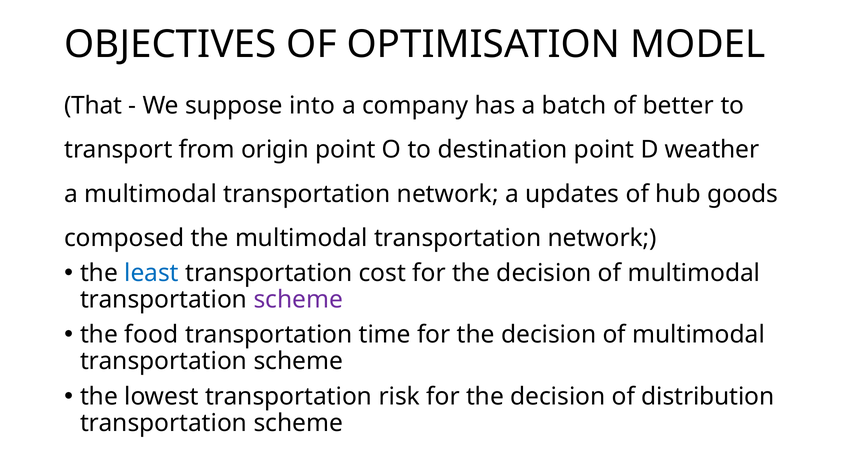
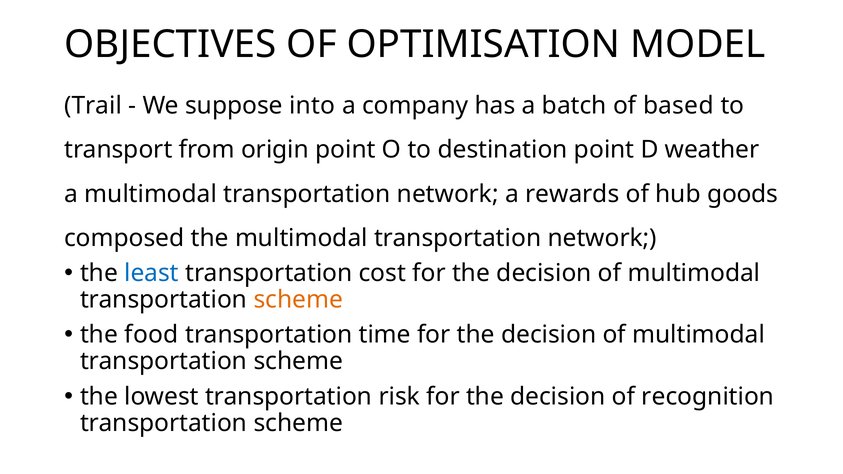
That: That -> Trail
better: better -> based
updates: updates -> rewards
scheme at (298, 300) colour: purple -> orange
distribution: distribution -> recognition
